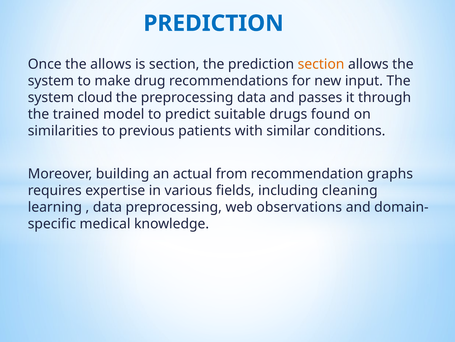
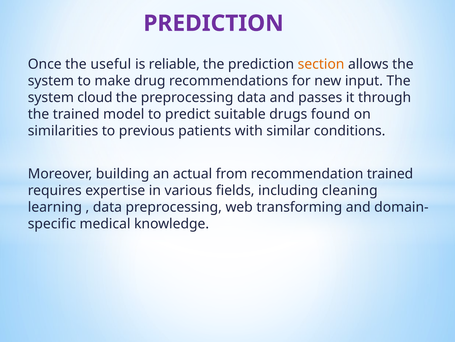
PREDICTION at (214, 23) colour: blue -> purple
the allows: allows -> useful
is section: section -> reliable
recommendation graphs: graphs -> trained
observations: observations -> transforming
